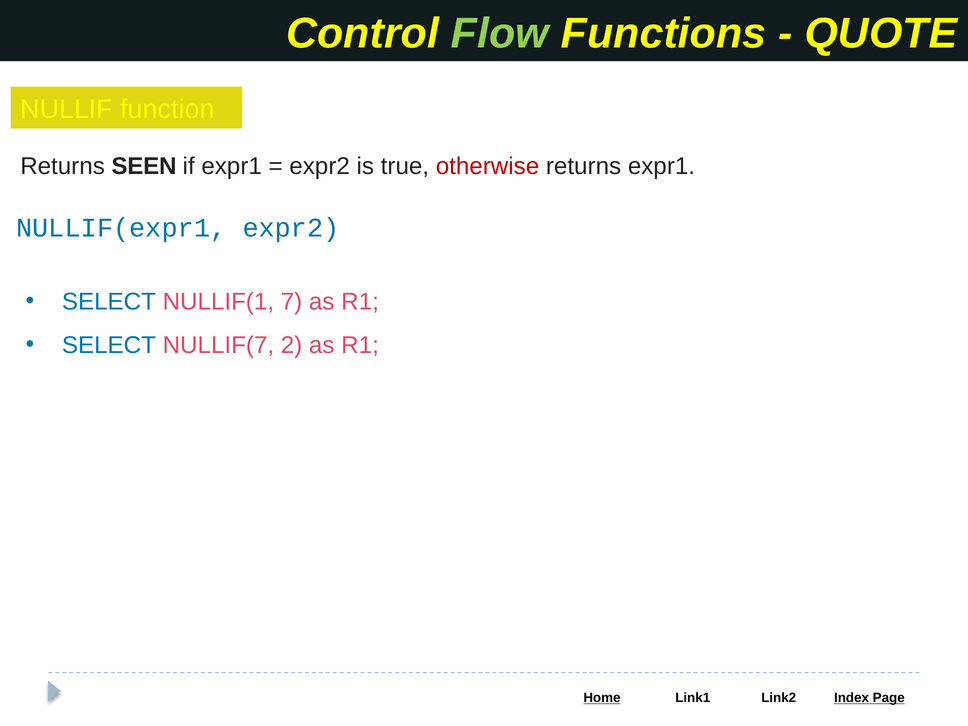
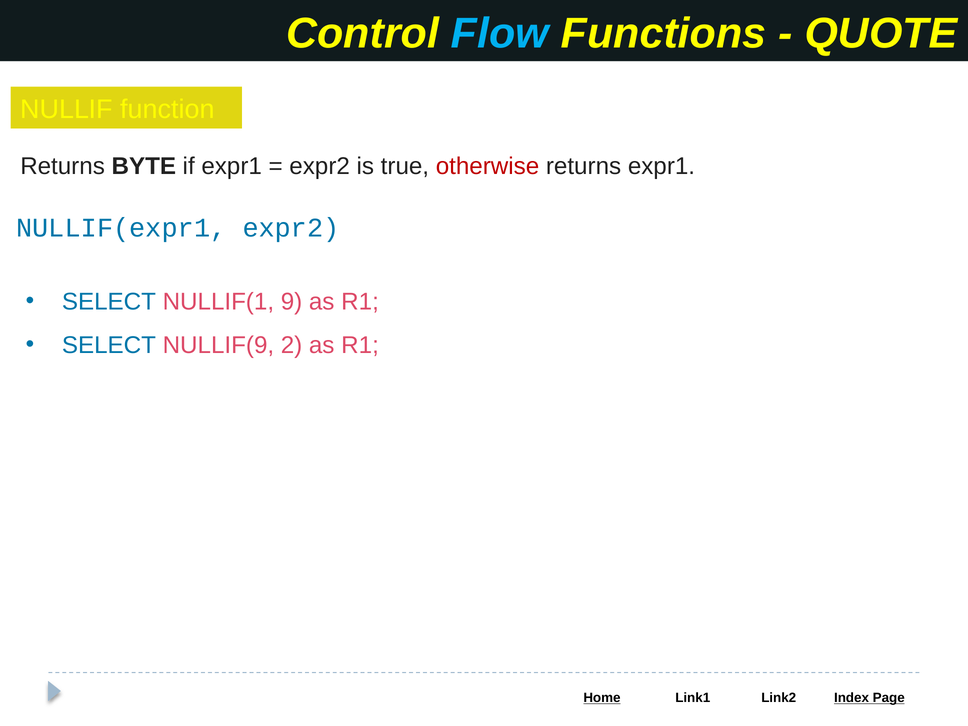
Flow colour: light green -> light blue
SEEN: SEEN -> BYTE
7: 7 -> 9
NULLIF(7: NULLIF(7 -> NULLIF(9
